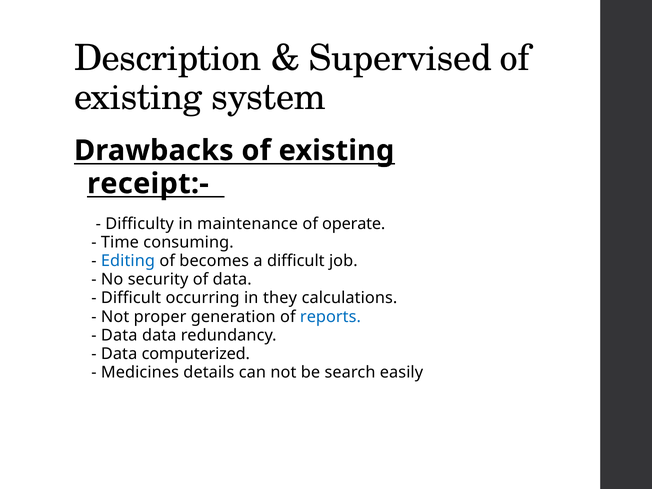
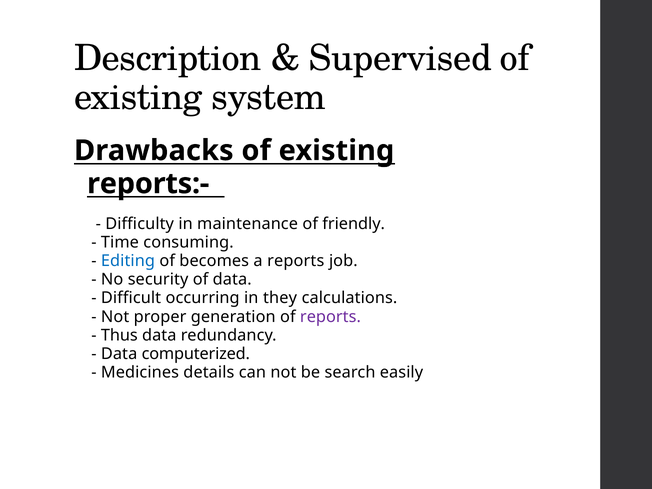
receipt:-: receipt:- -> reports:-
operate: operate -> friendly
a difficult: difficult -> reports
reports at (330, 317) colour: blue -> purple
Data at (119, 335): Data -> Thus
